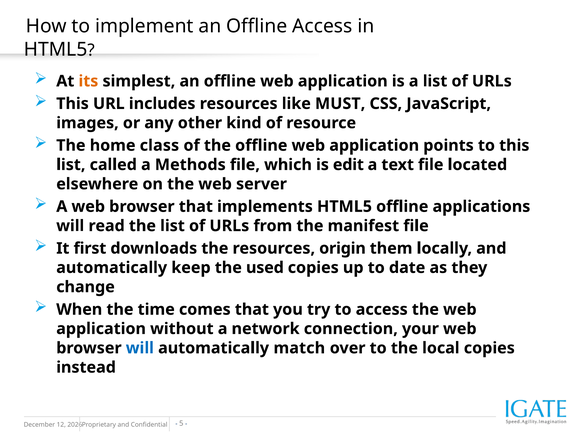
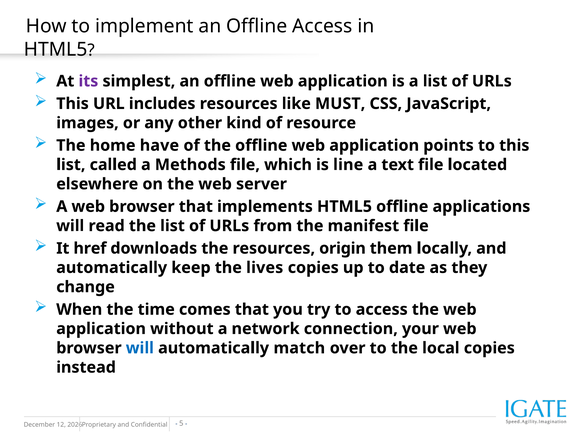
its colour: orange -> purple
class: class -> have
edit: edit -> line
first: first -> href
used: used -> lives
